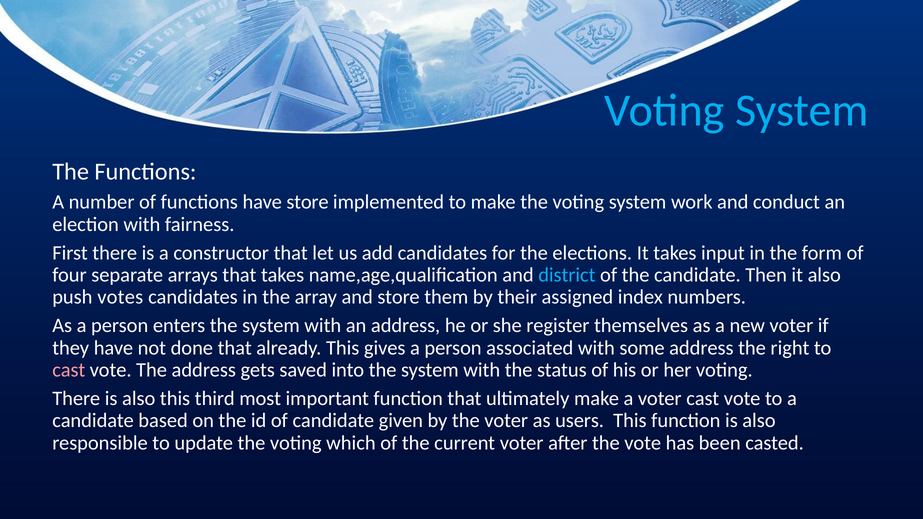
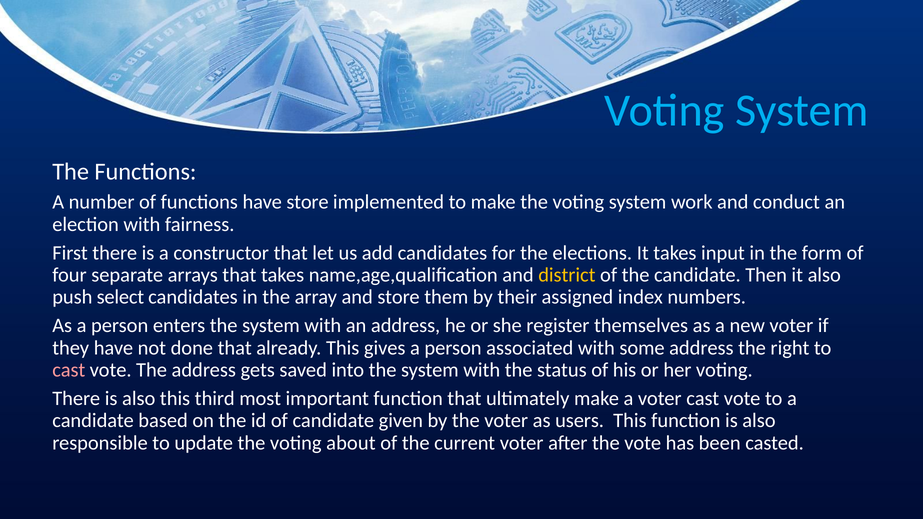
district colour: light blue -> yellow
votes: votes -> select
which: which -> about
